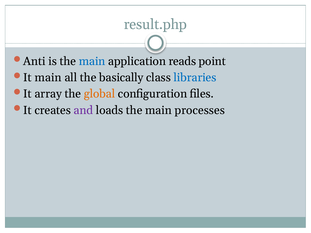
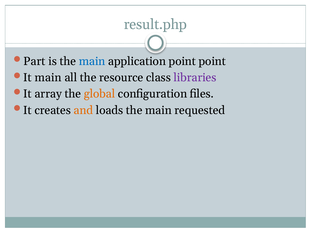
Anti: Anti -> Part
application reads: reads -> point
basically: basically -> resource
libraries colour: blue -> purple
and colour: purple -> orange
processes: processes -> requested
